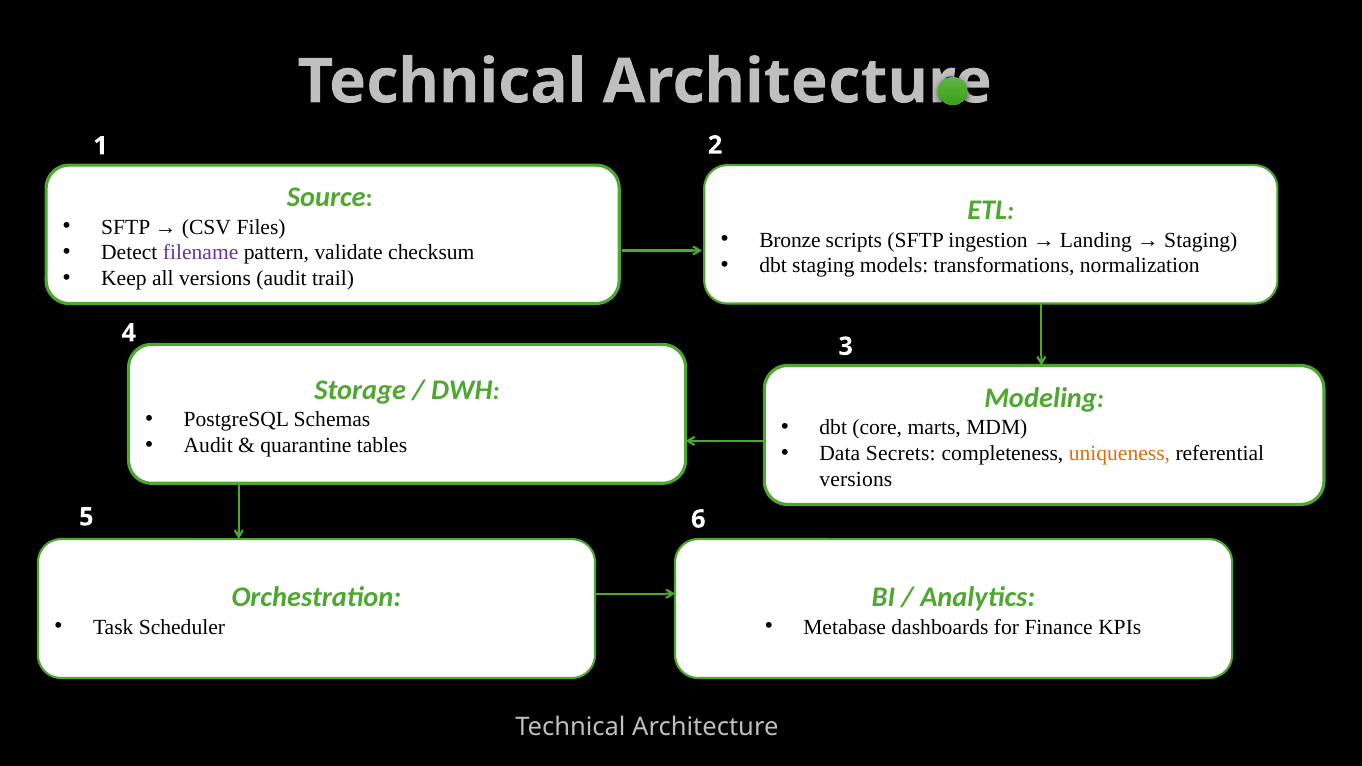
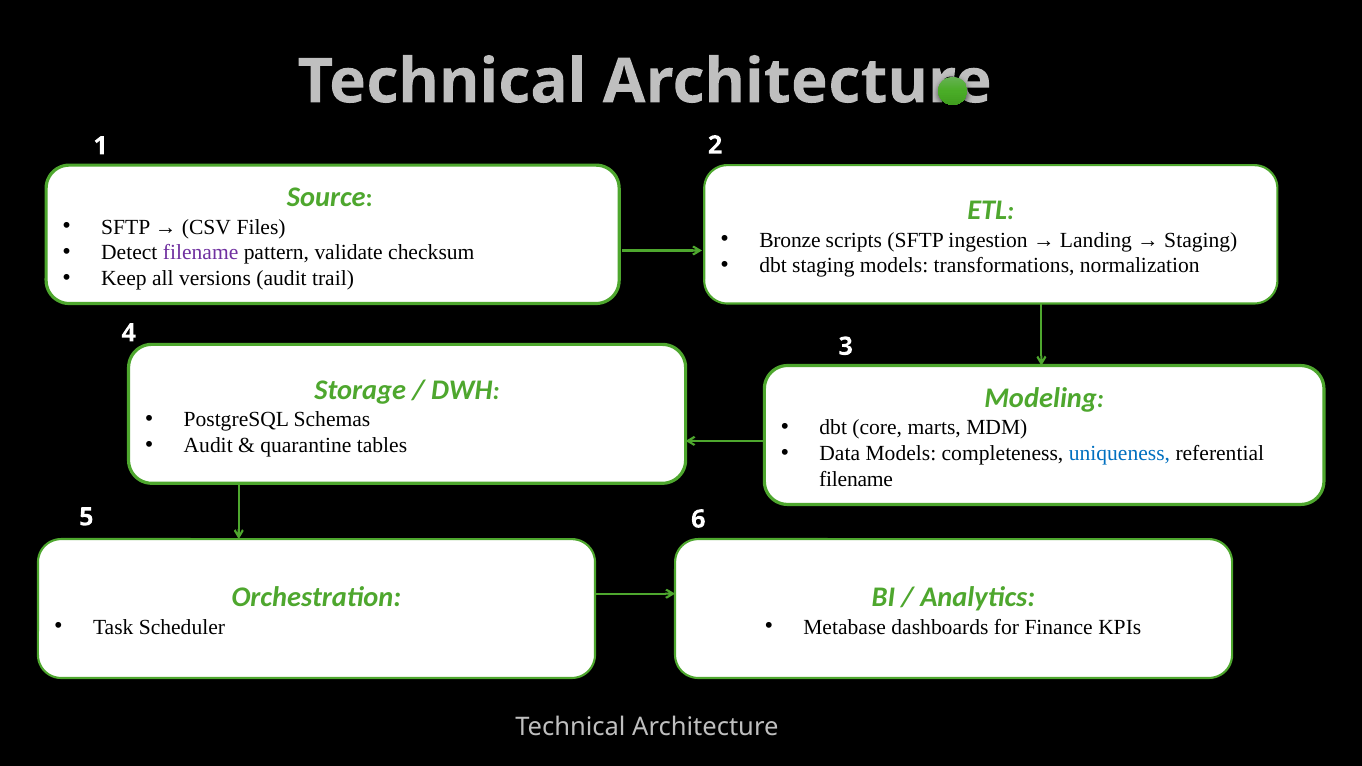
Data Secrets: Secrets -> Models
uniqueness colour: orange -> blue
versions at (856, 479): versions -> filename
